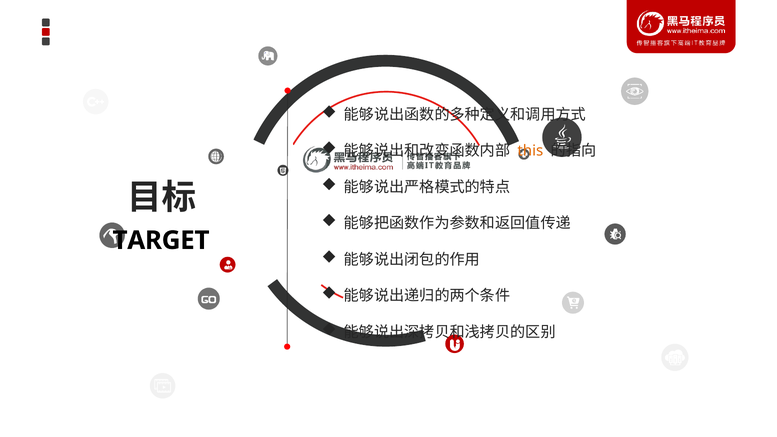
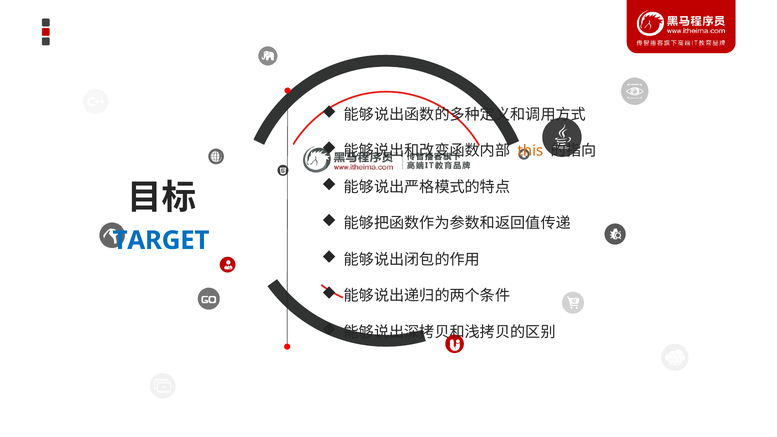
TARGET colour: black -> blue
